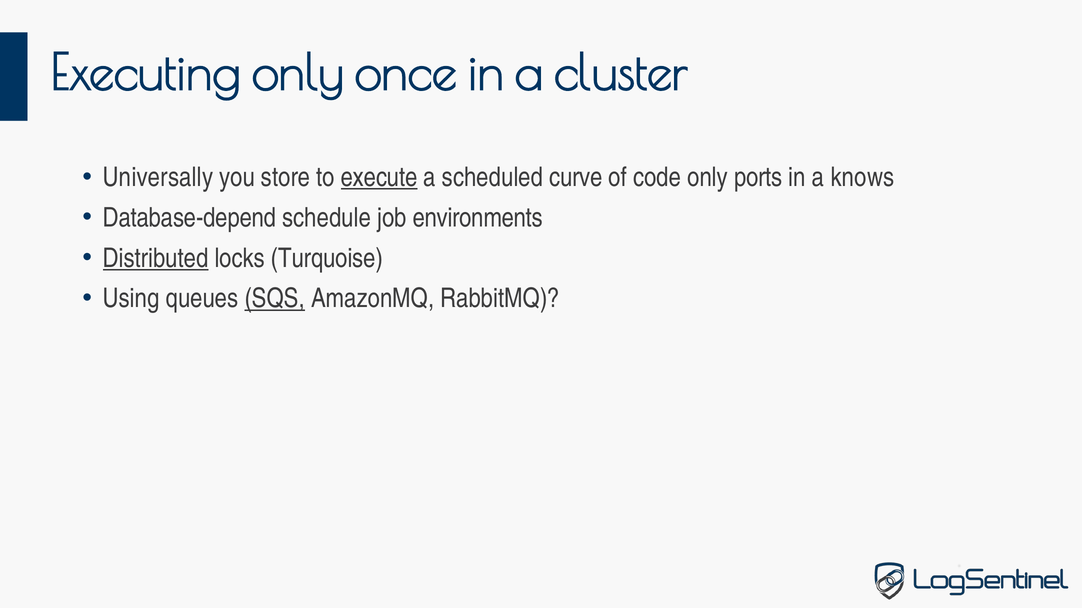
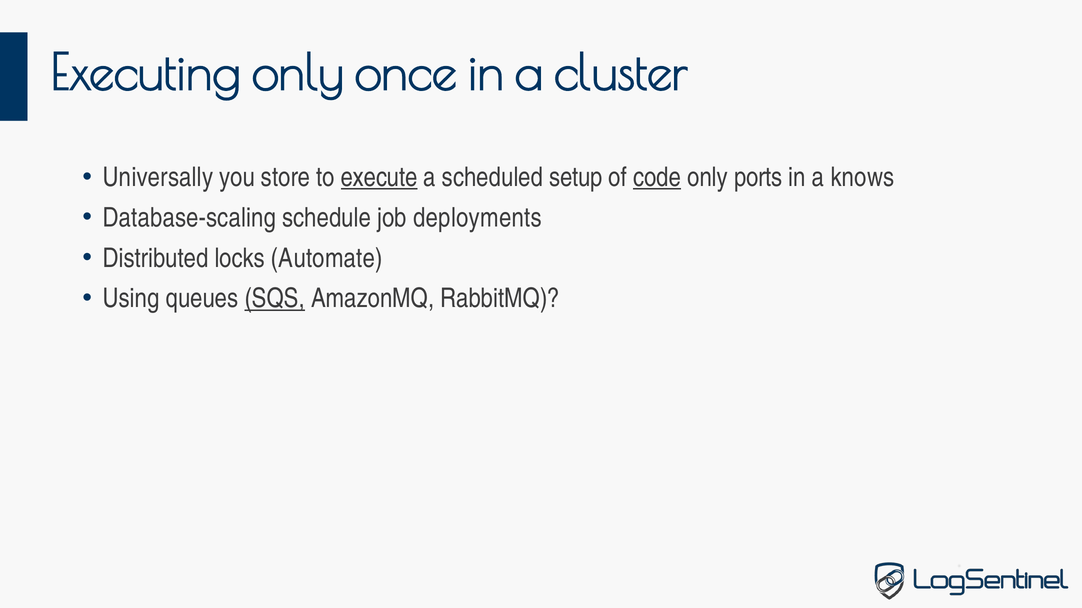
curve: curve -> setup
code underline: none -> present
Database-depend: Database-depend -> Database-scaling
environments: environments -> deployments
Distributed underline: present -> none
Turquoise: Turquoise -> Automate
